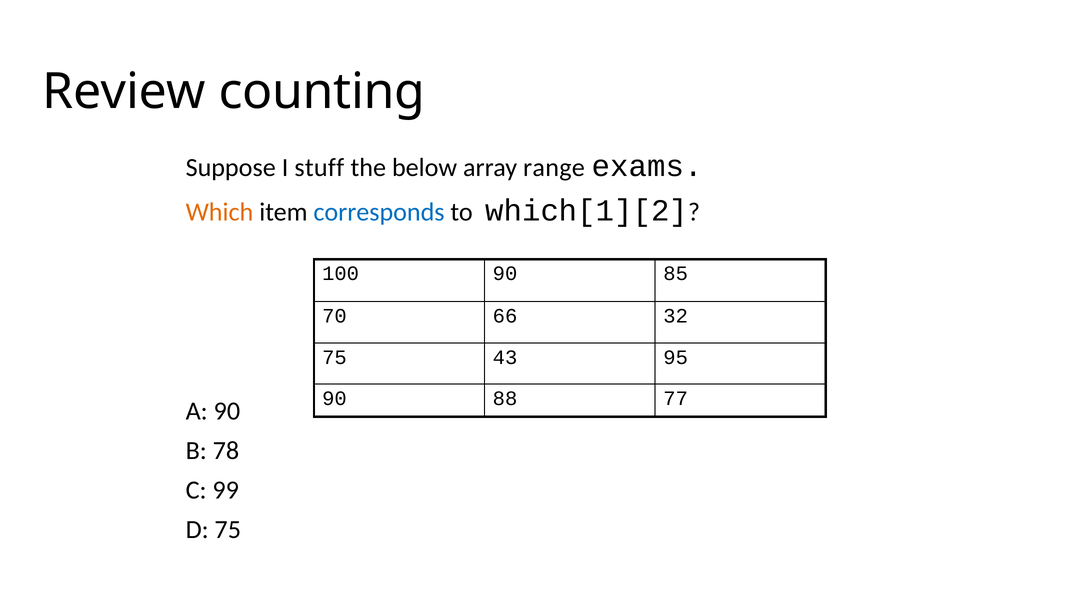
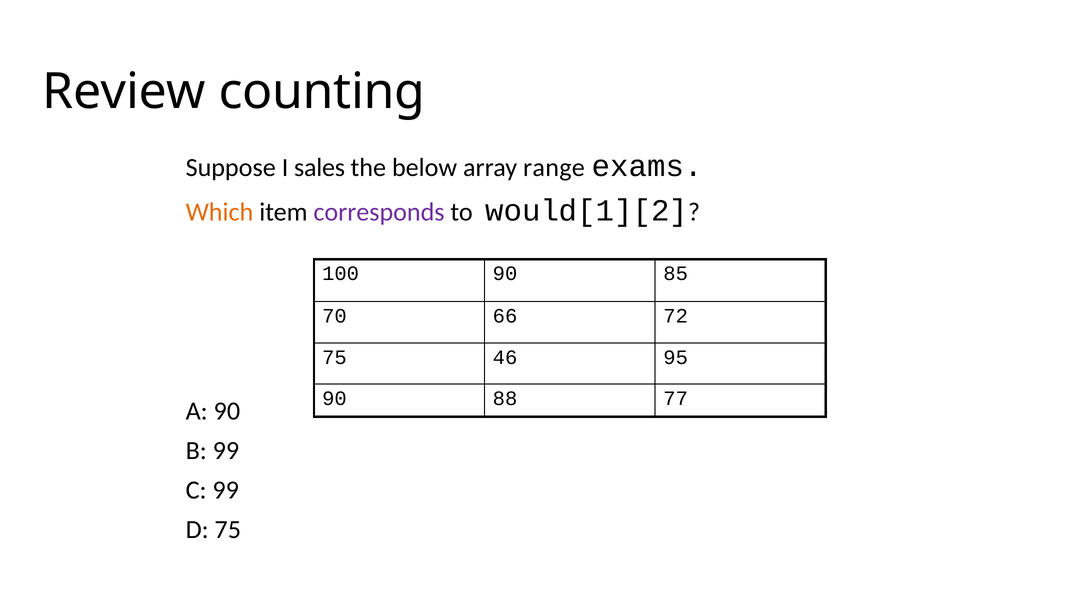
stuff: stuff -> sales
corresponds colour: blue -> purple
which[1][2: which[1][2 -> would[1][2
32: 32 -> 72
43: 43 -> 46
B 78: 78 -> 99
